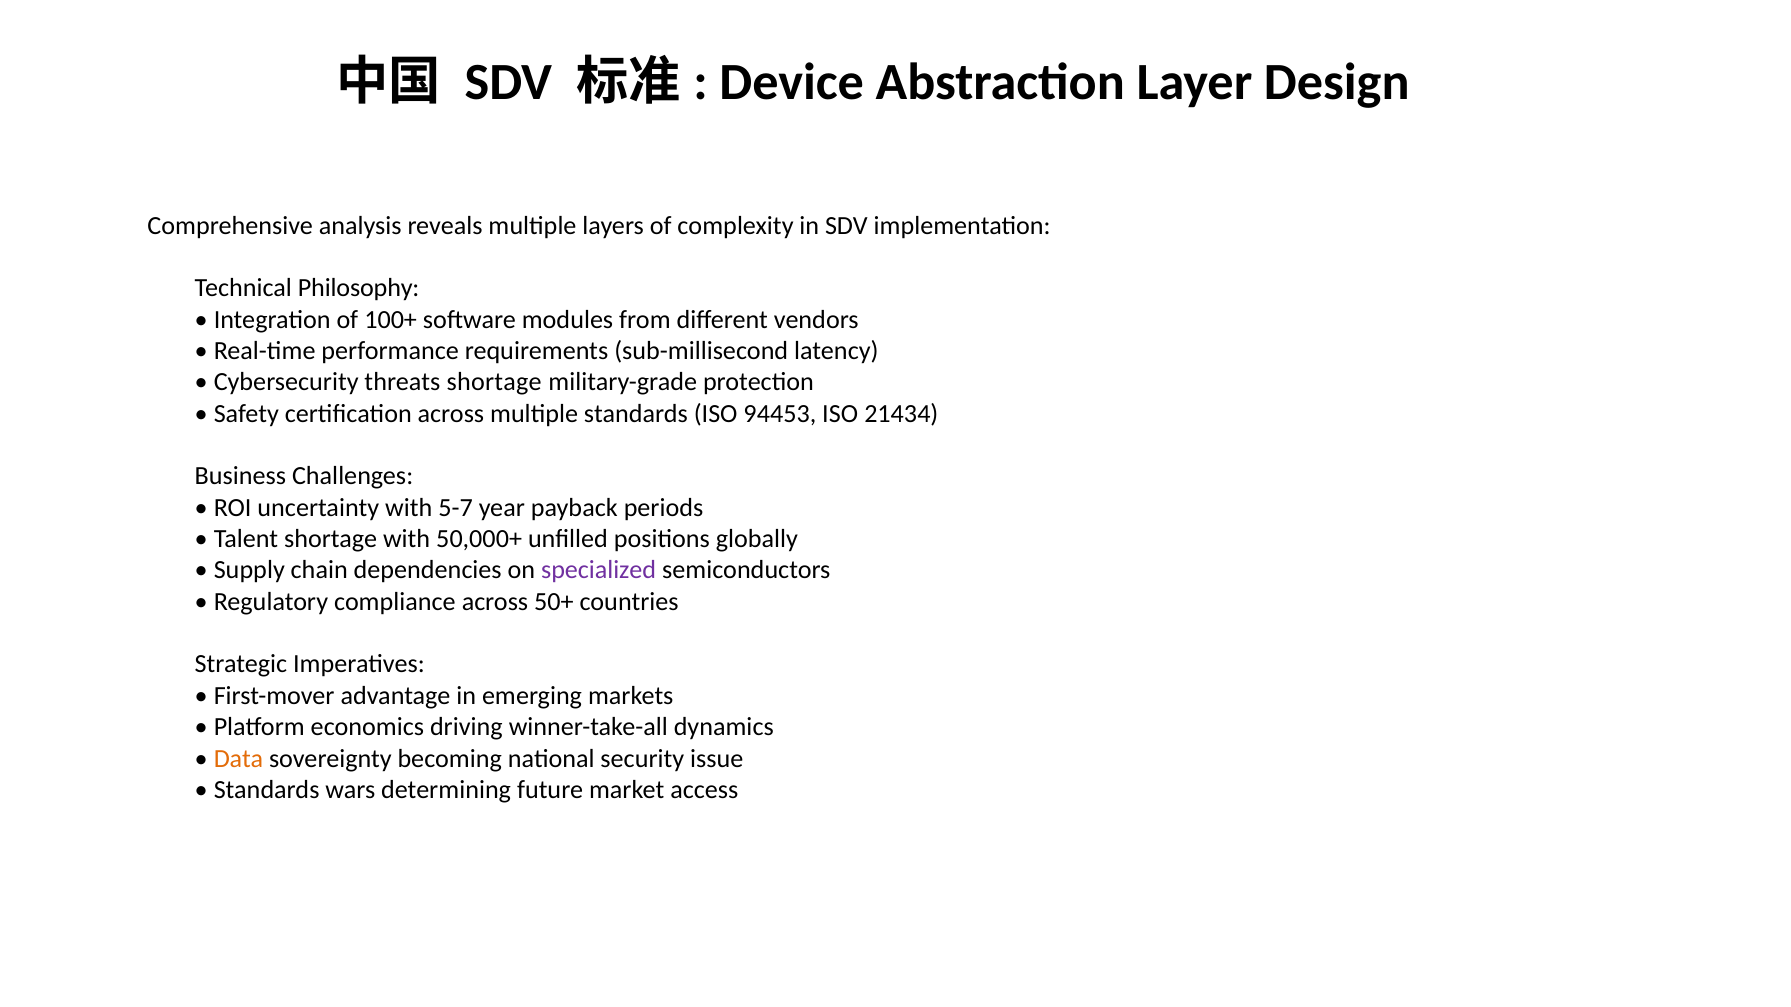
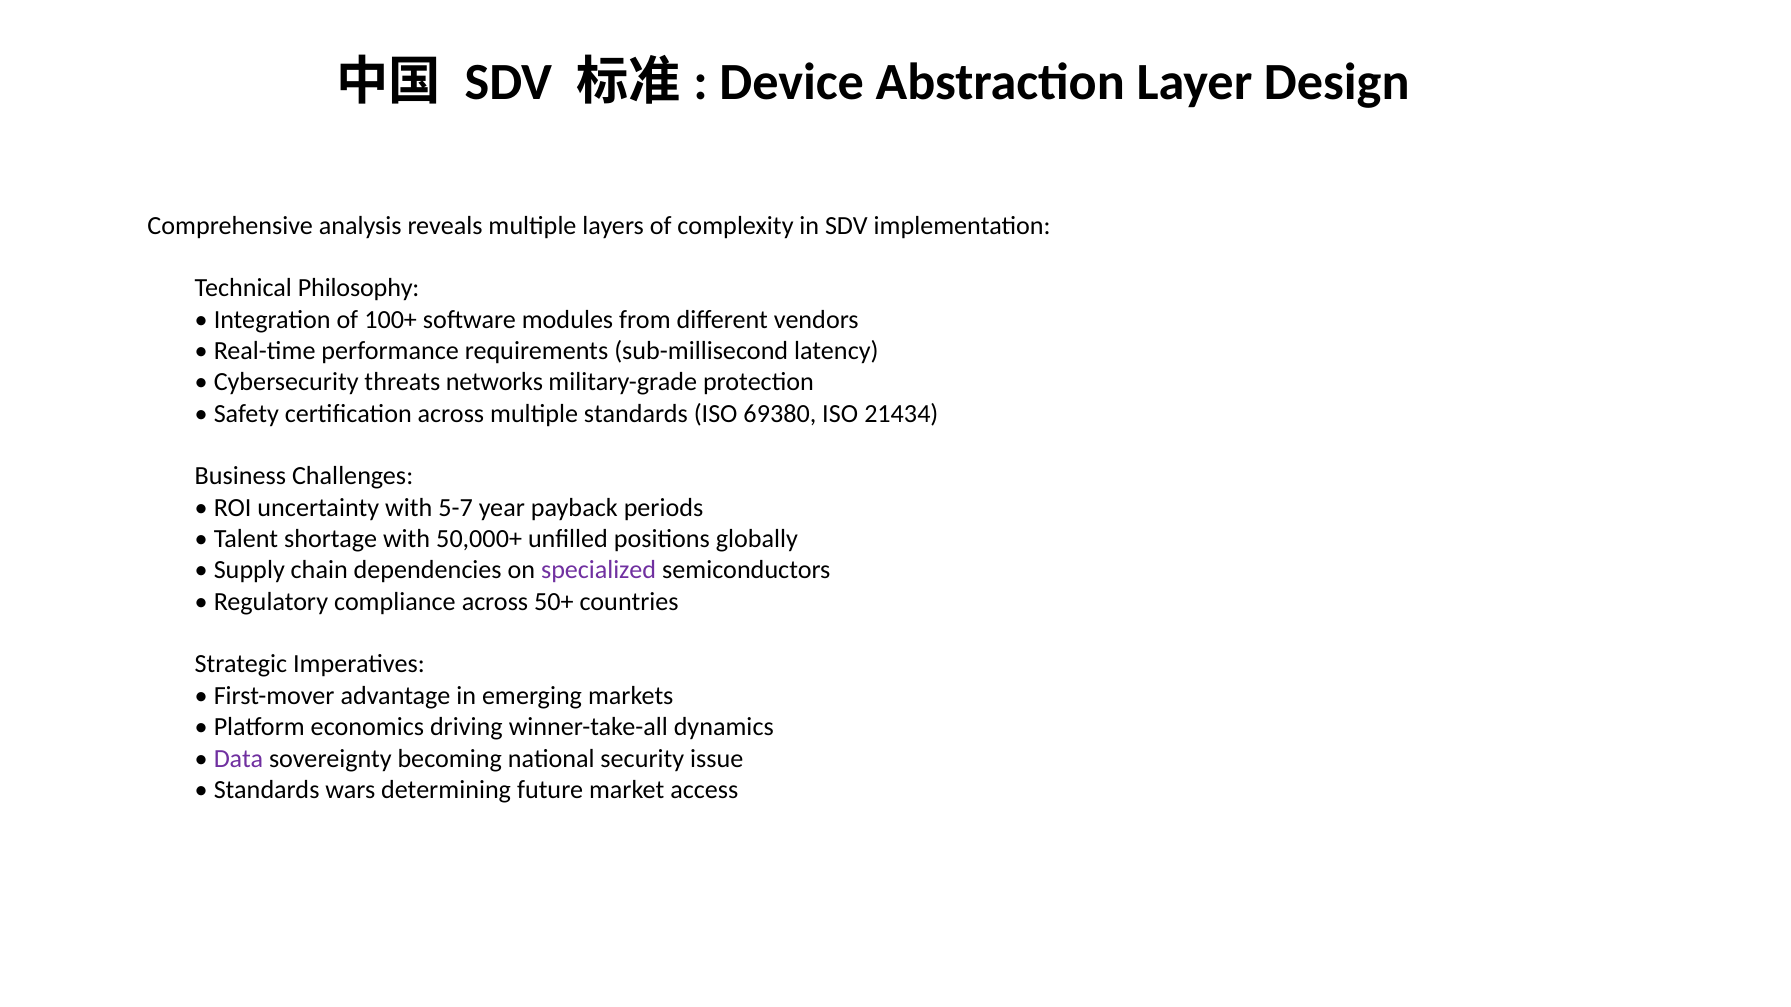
threats shortage: shortage -> networks
94453: 94453 -> 69380
Data colour: orange -> purple
